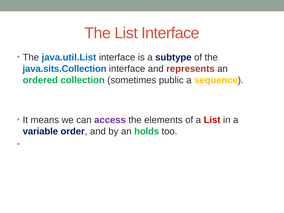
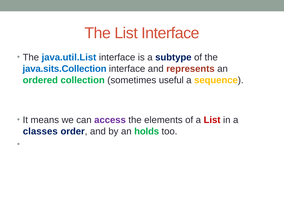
public: public -> useful
variable: variable -> classes
